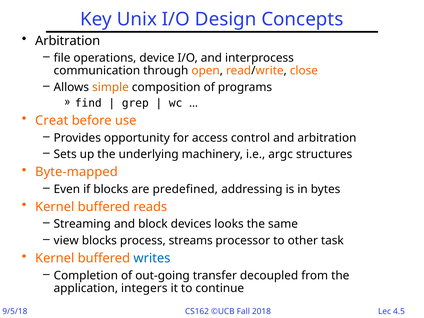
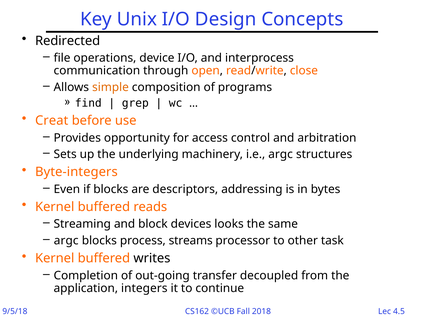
Arbitration at (68, 41): Arbitration -> Redirected
Byte-mapped: Byte-mapped -> Byte-integers
predefined: predefined -> descriptors
view at (66, 241): view -> argc
writes colour: blue -> black
